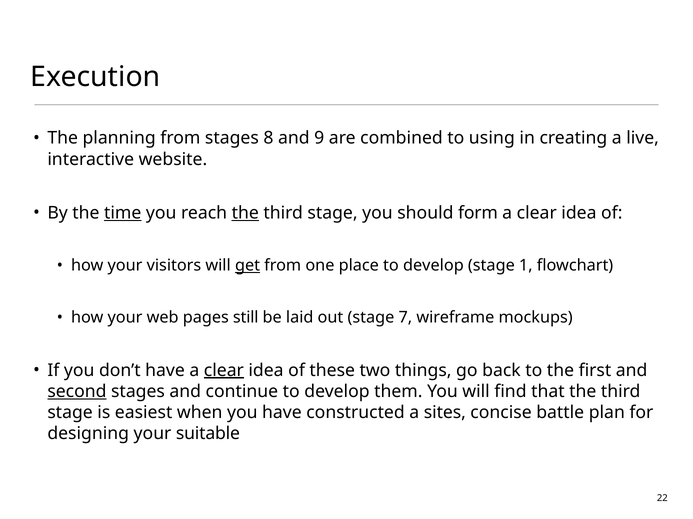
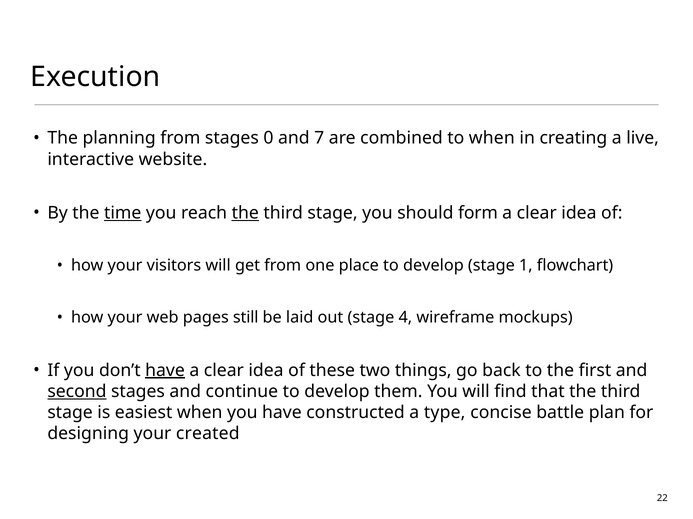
8: 8 -> 0
9: 9 -> 7
to using: using -> when
get underline: present -> none
7: 7 -> 4
have at (165, 371) underline: none -> present
clear at (224, 371) underline: present -> none
sites: sites -> type
suitable: suitable -> created
